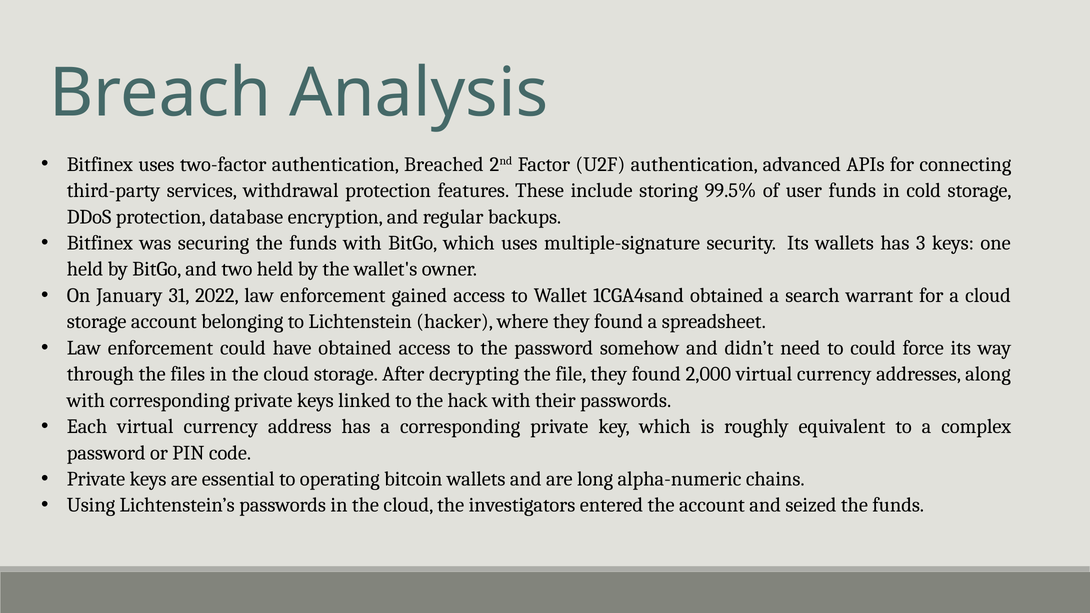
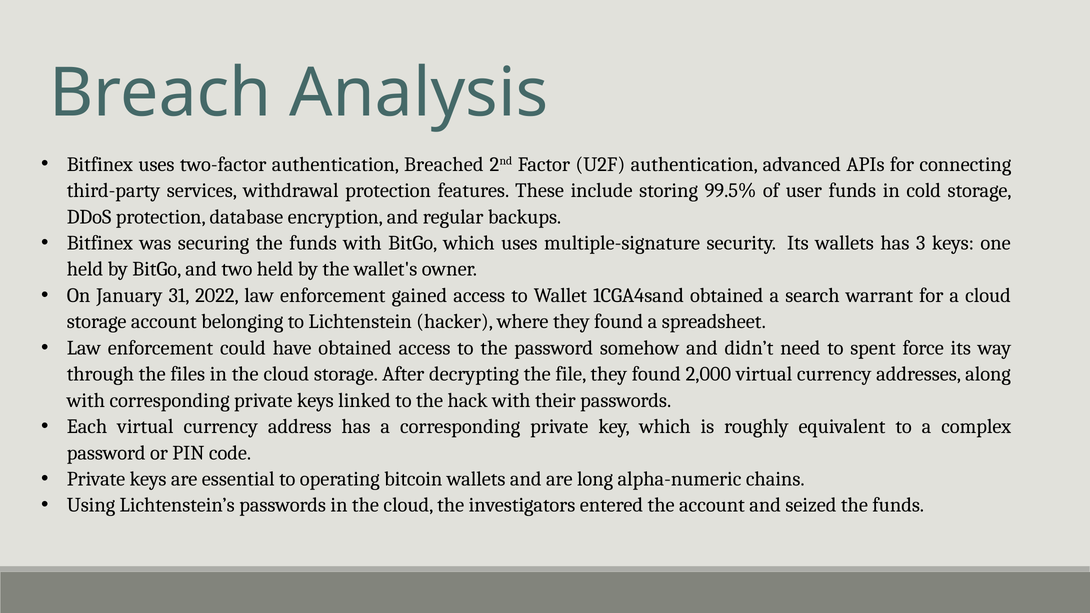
to could: could -> spent
